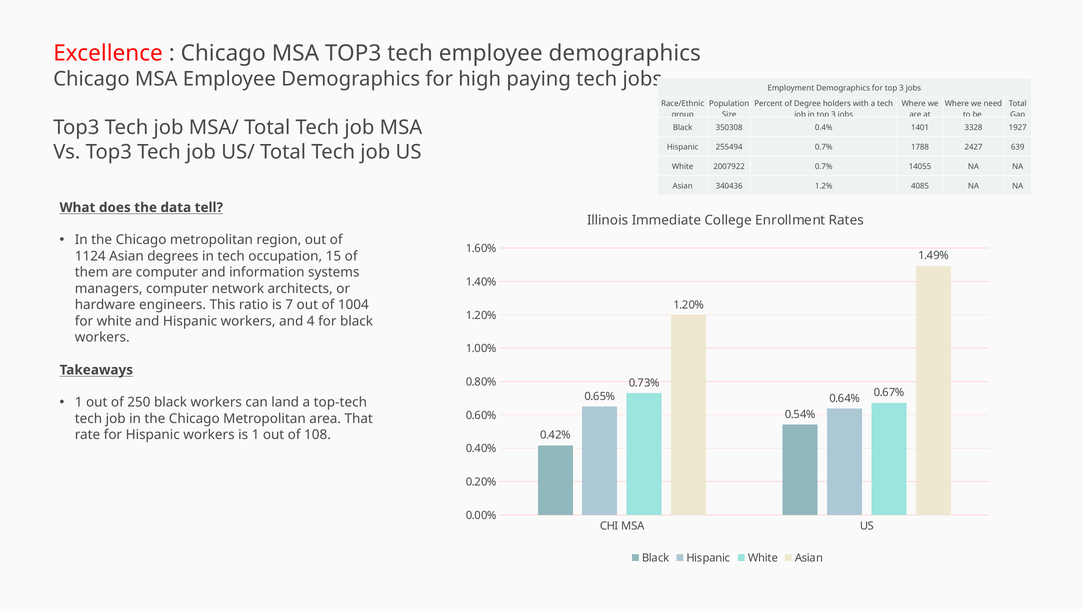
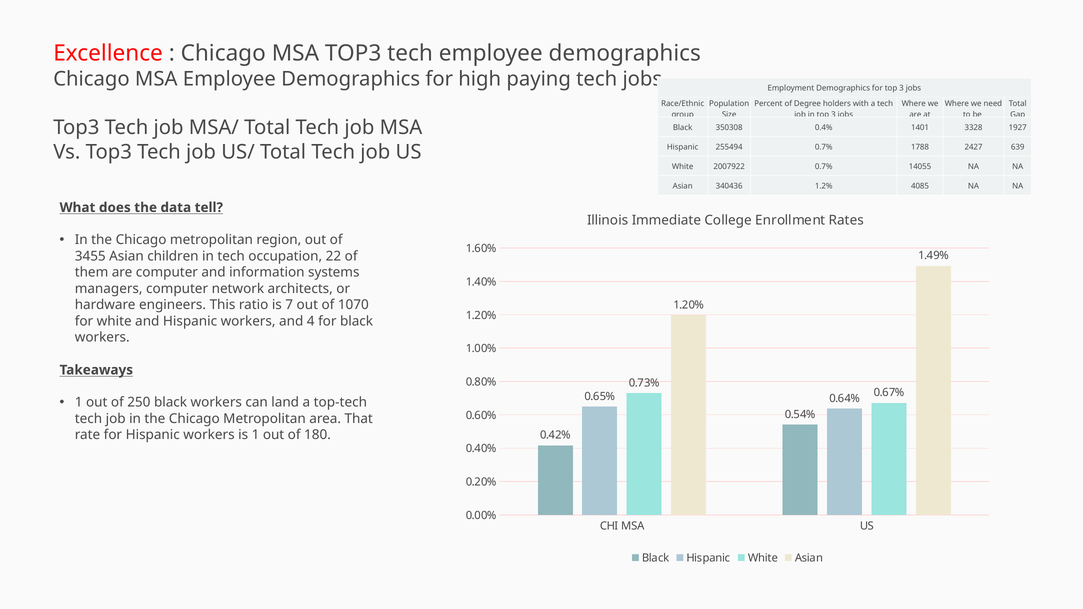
1124: 1124 -> 3455
degrees: degrees -> children
15: 15 -> 22
1004: 1004 -> 1070
108: 108 -> 180
